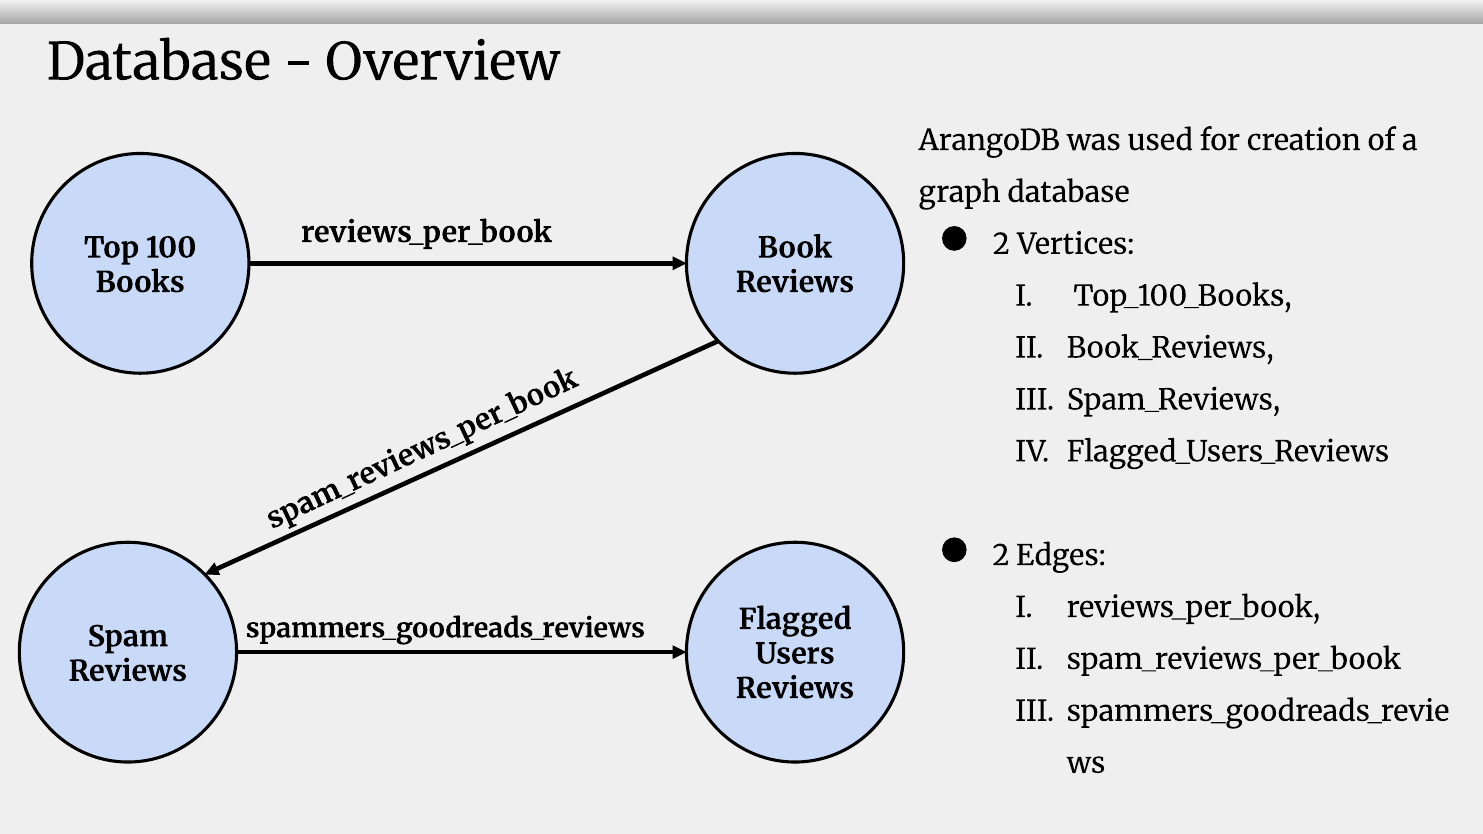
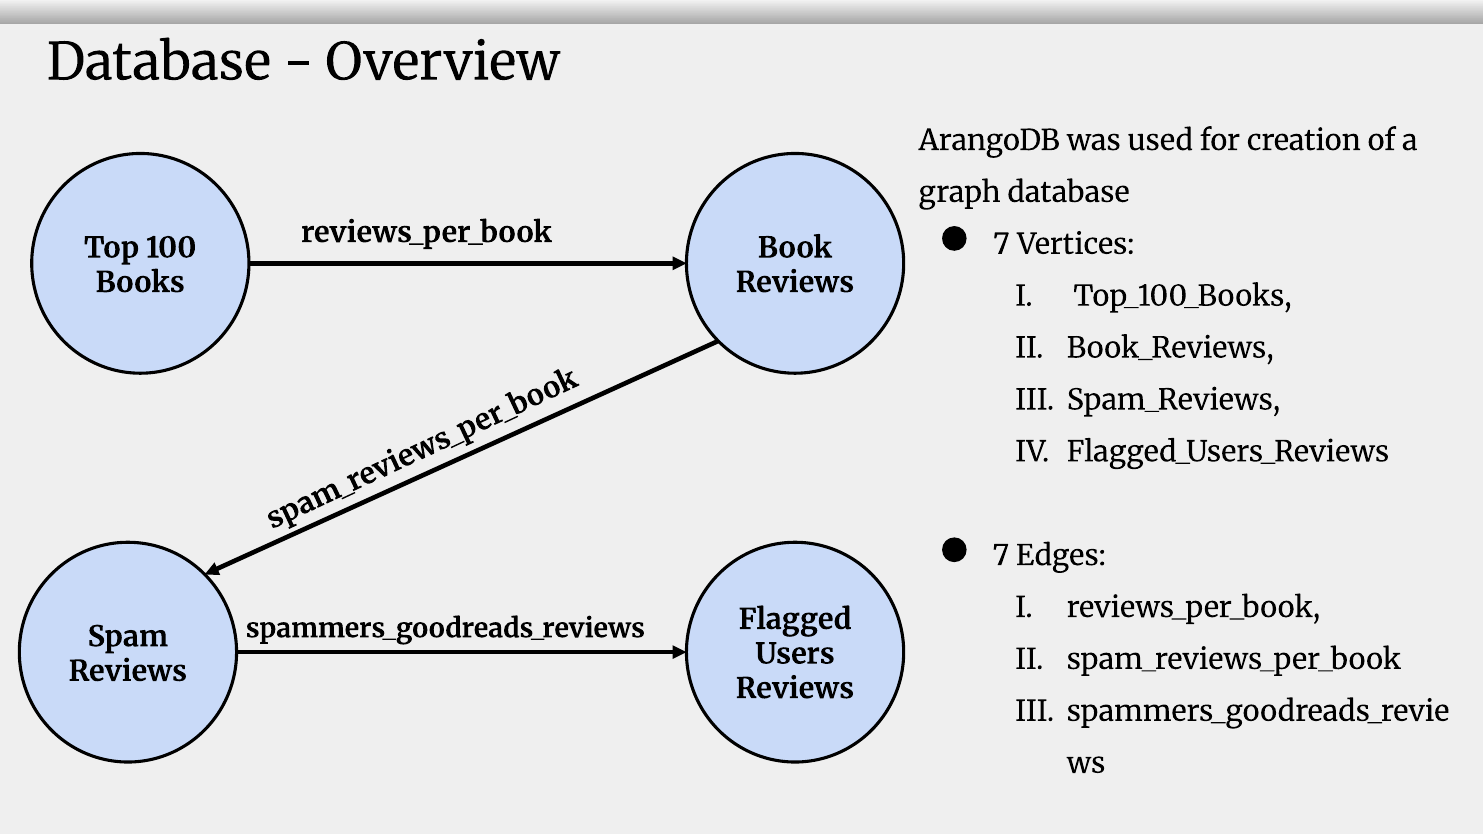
2 at (1001, 244): 2 -> 7
2 at (1001, 556): 2 -> 7
